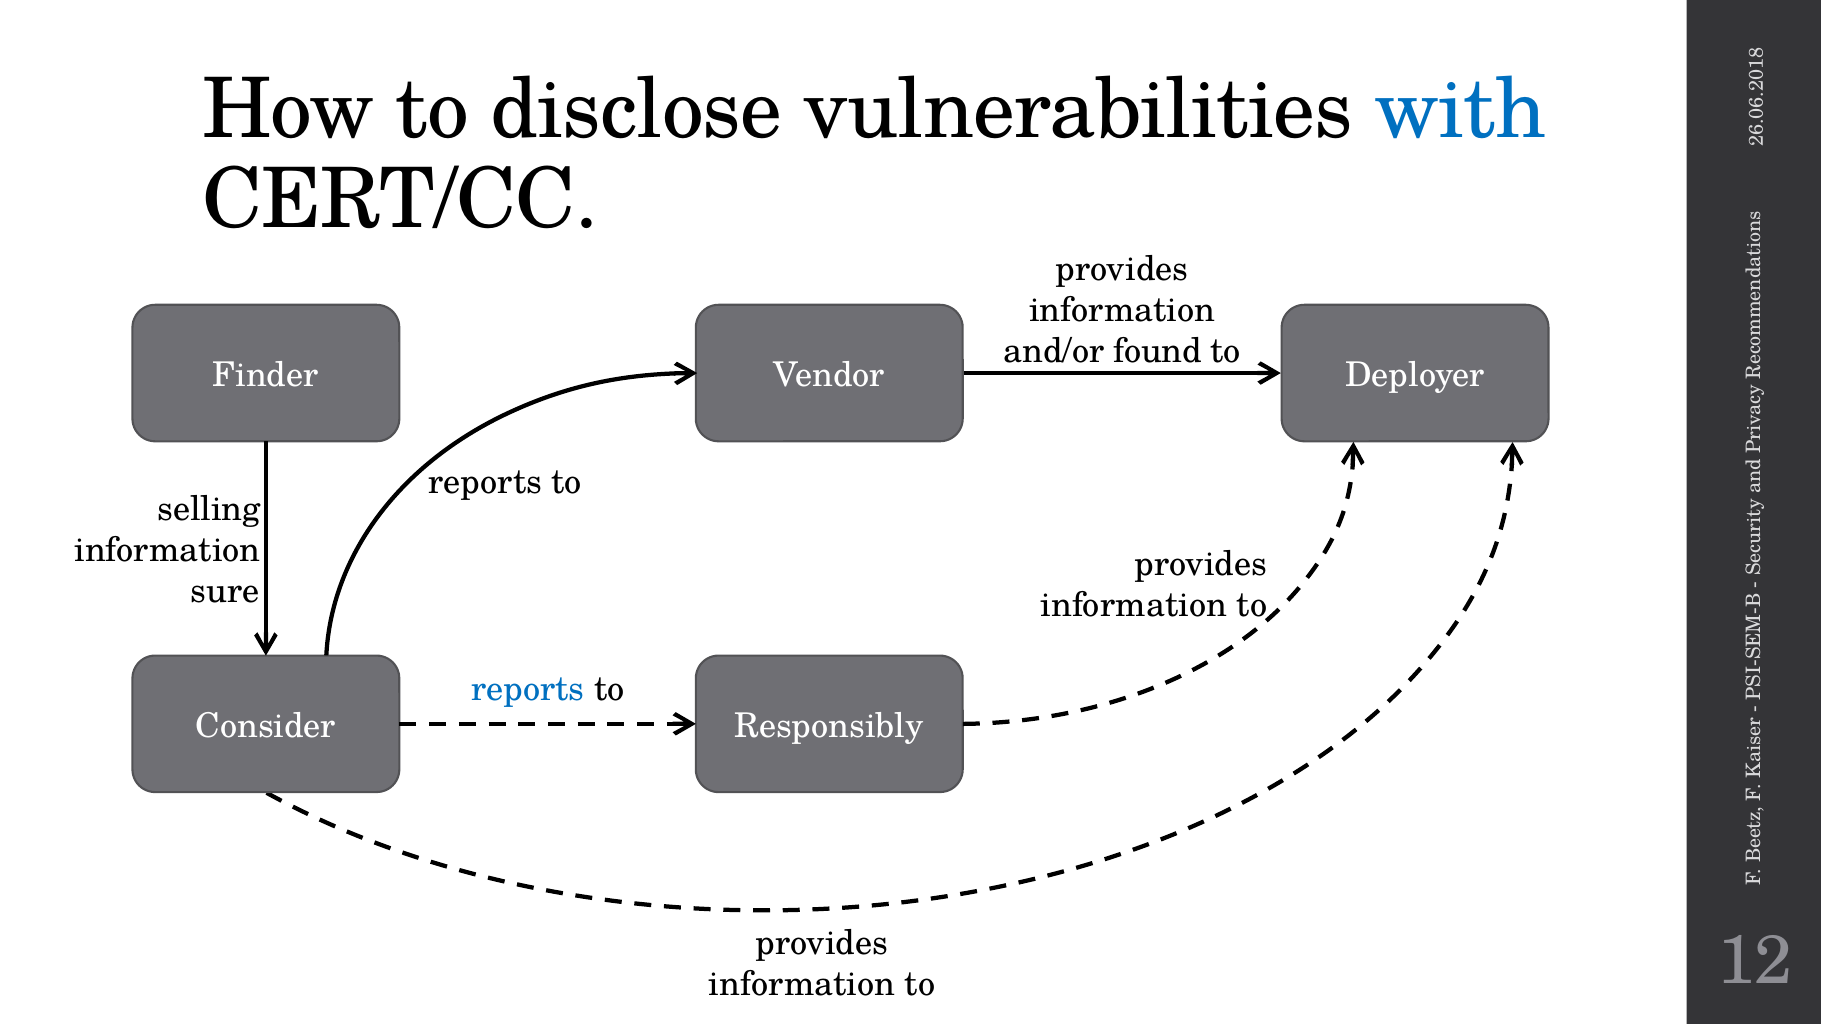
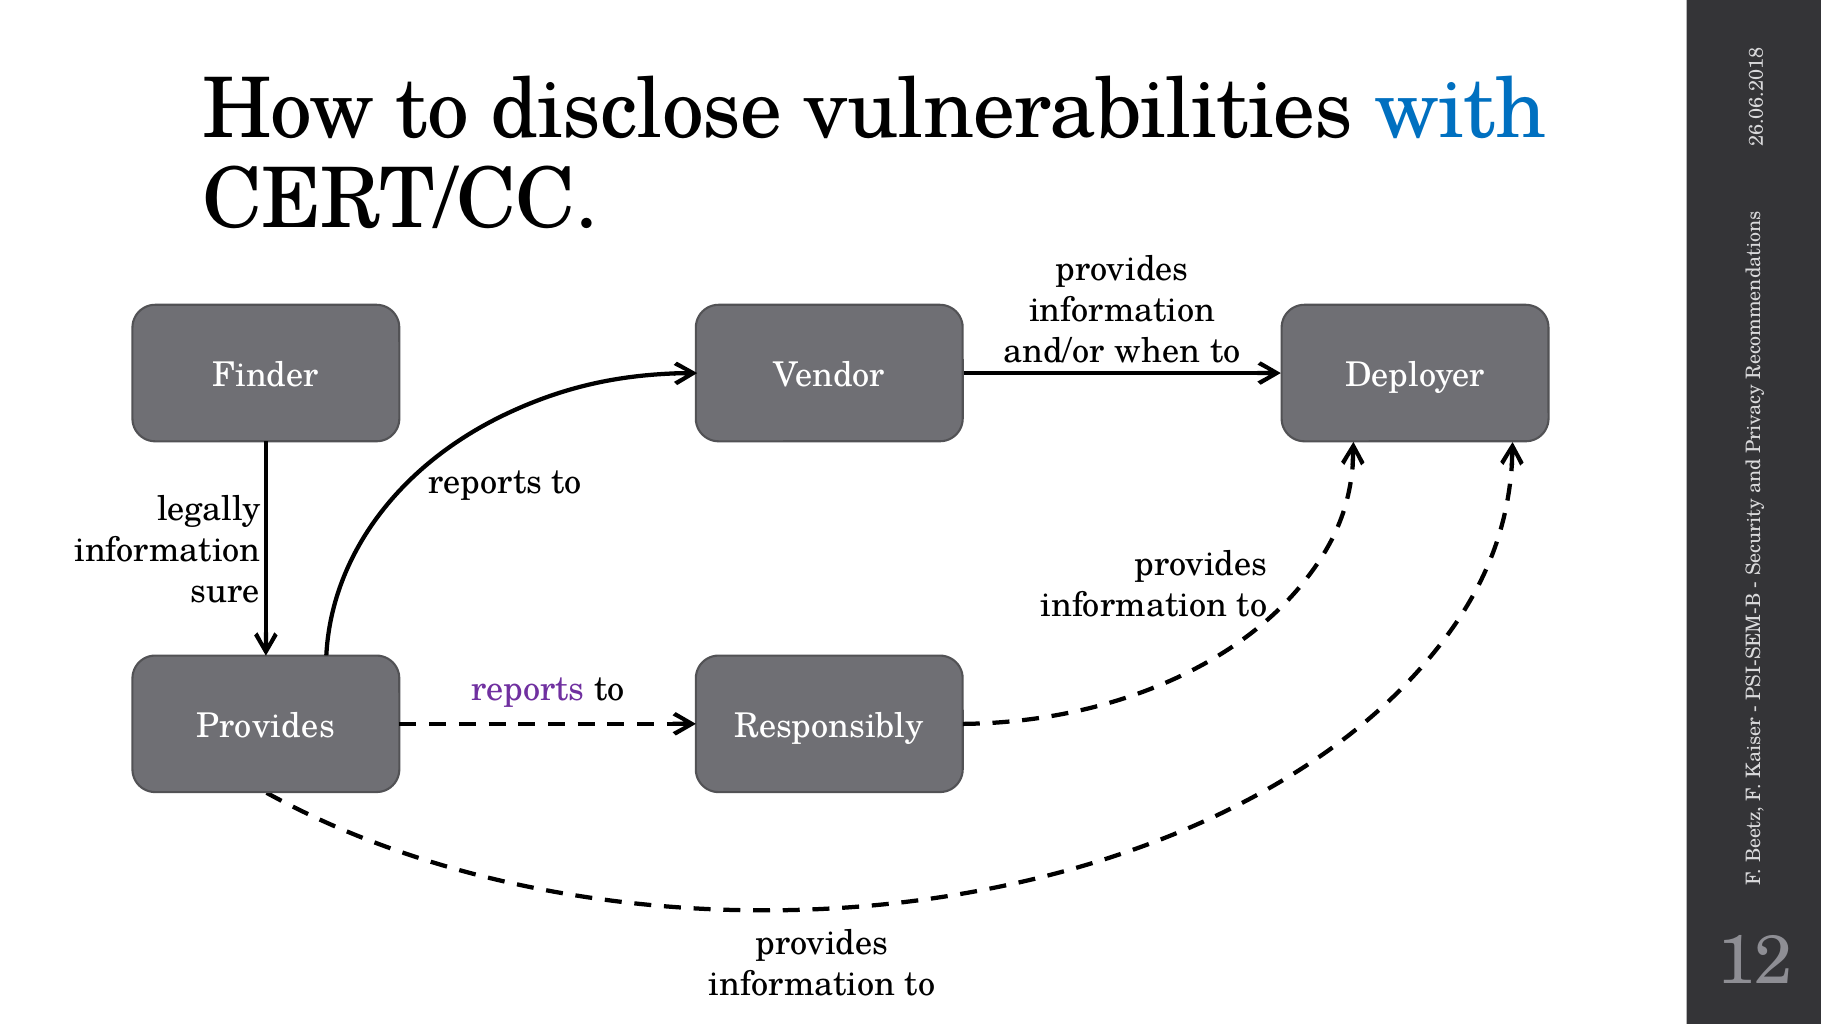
found: found -> when
selling: selling -> legally
reports at (528, 689) colour: blue -> purple
Consider at (266, 726): Consider -> Provides
